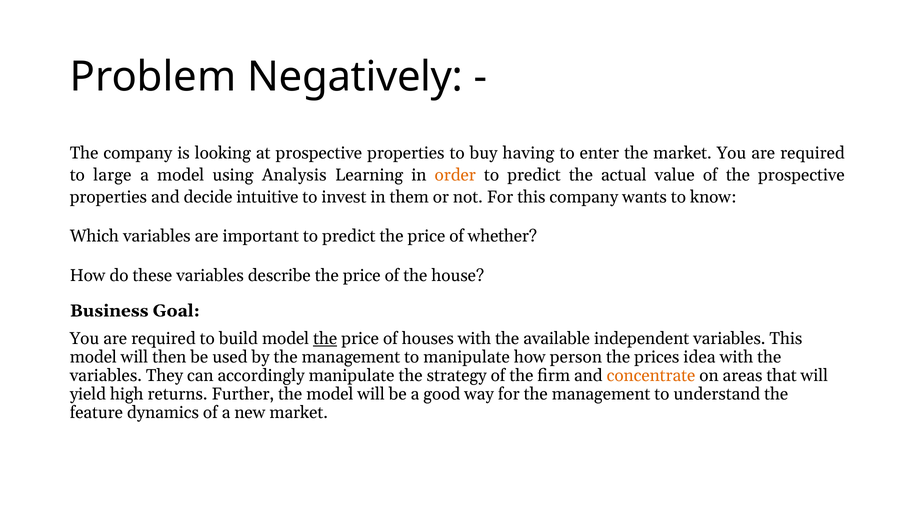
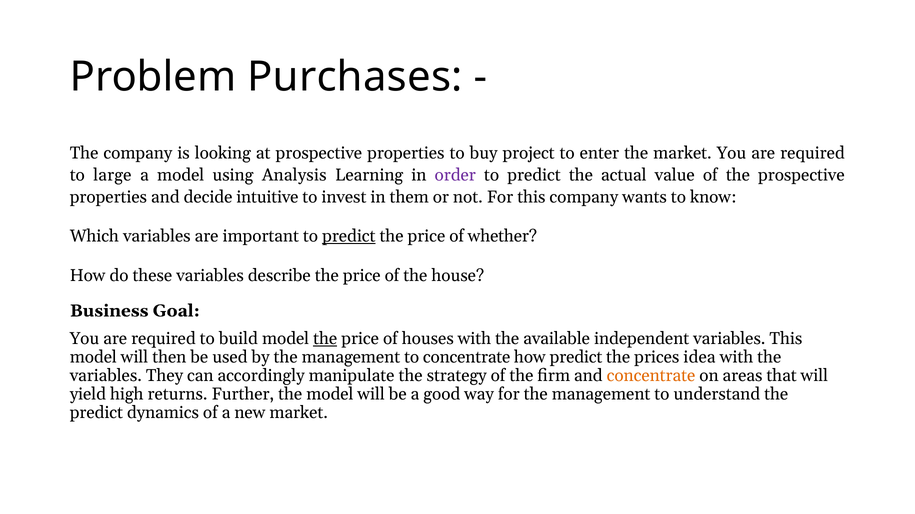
Negatively: Negatively -> Purchases
having: having -> project
order colour: orange -> purple
predict at (349, 237) underline: none -> present
to manipulate: manipulate -> concentrate
how person: person -> predict
feature at (96, 413): feature -> predict
